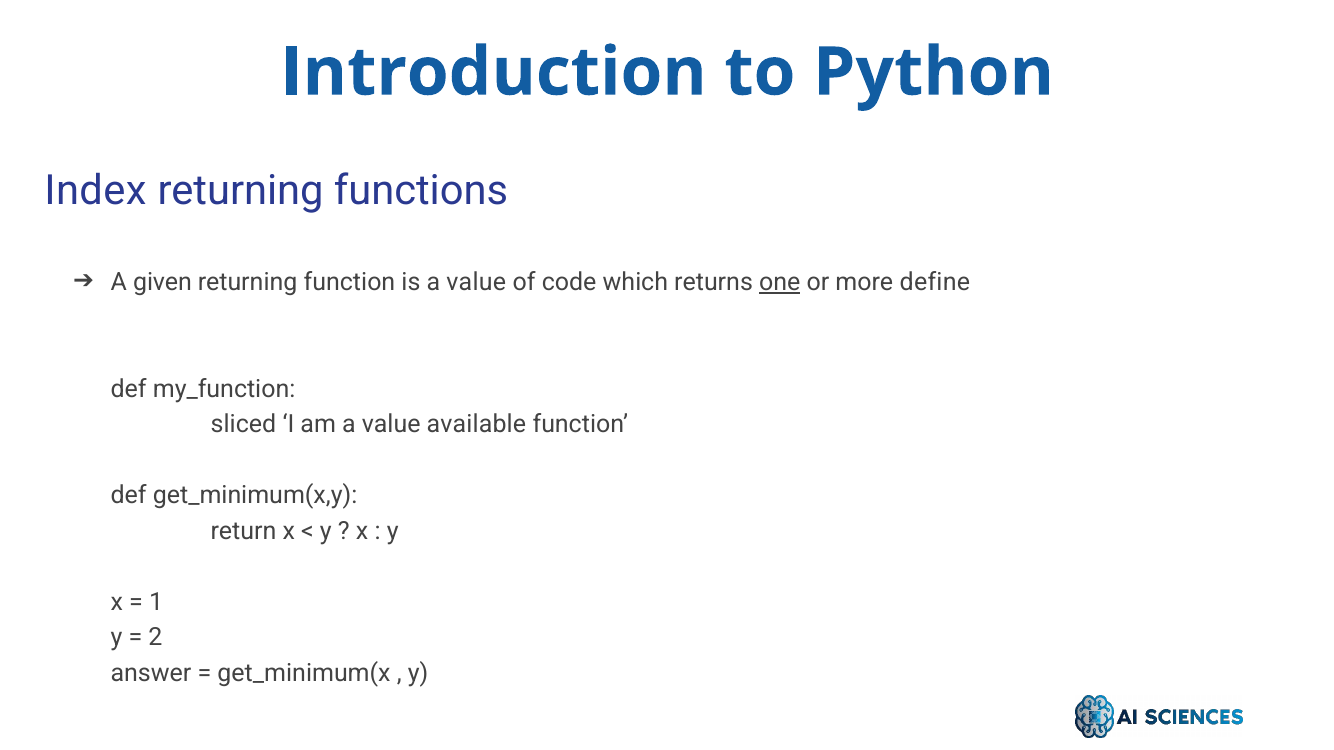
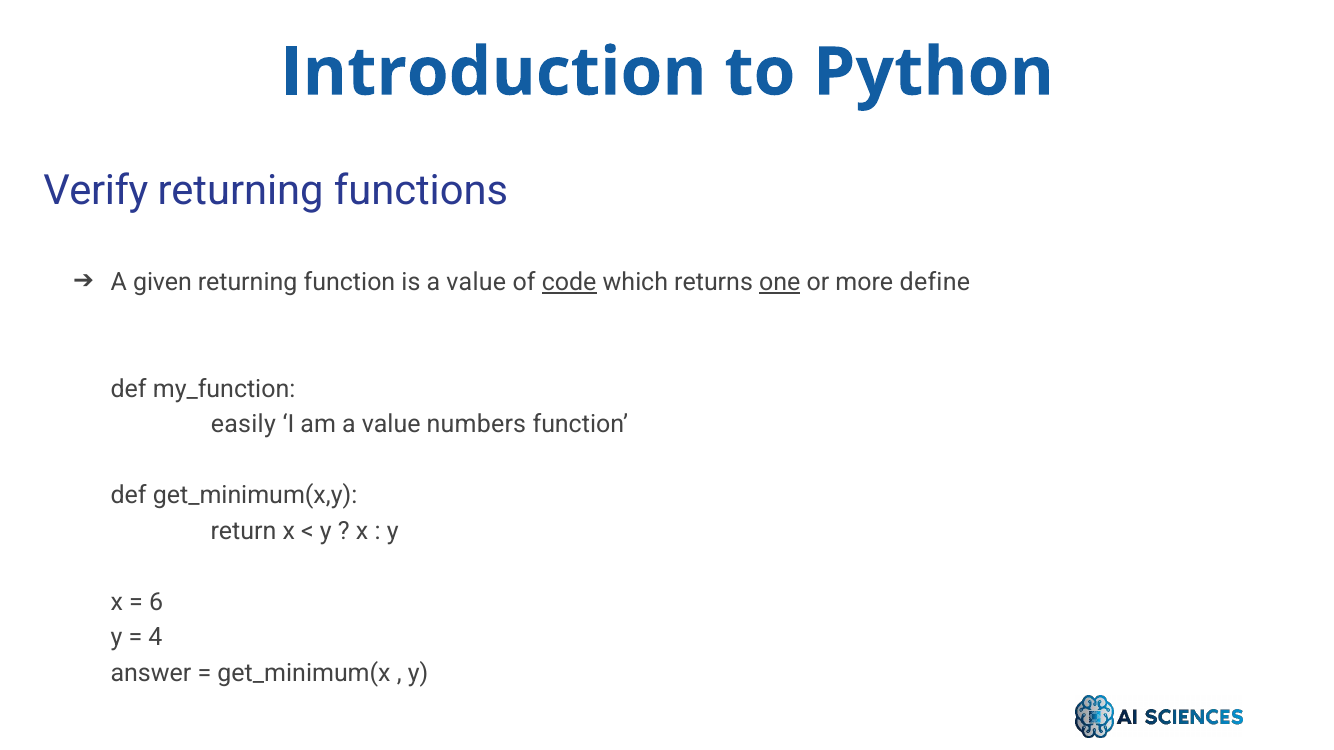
Index: Index -> Verify
code underline: none -> present
sliced: sliced -> easily
available: available -> numbers
1: 1 -> 6
2: 2 -> 4
